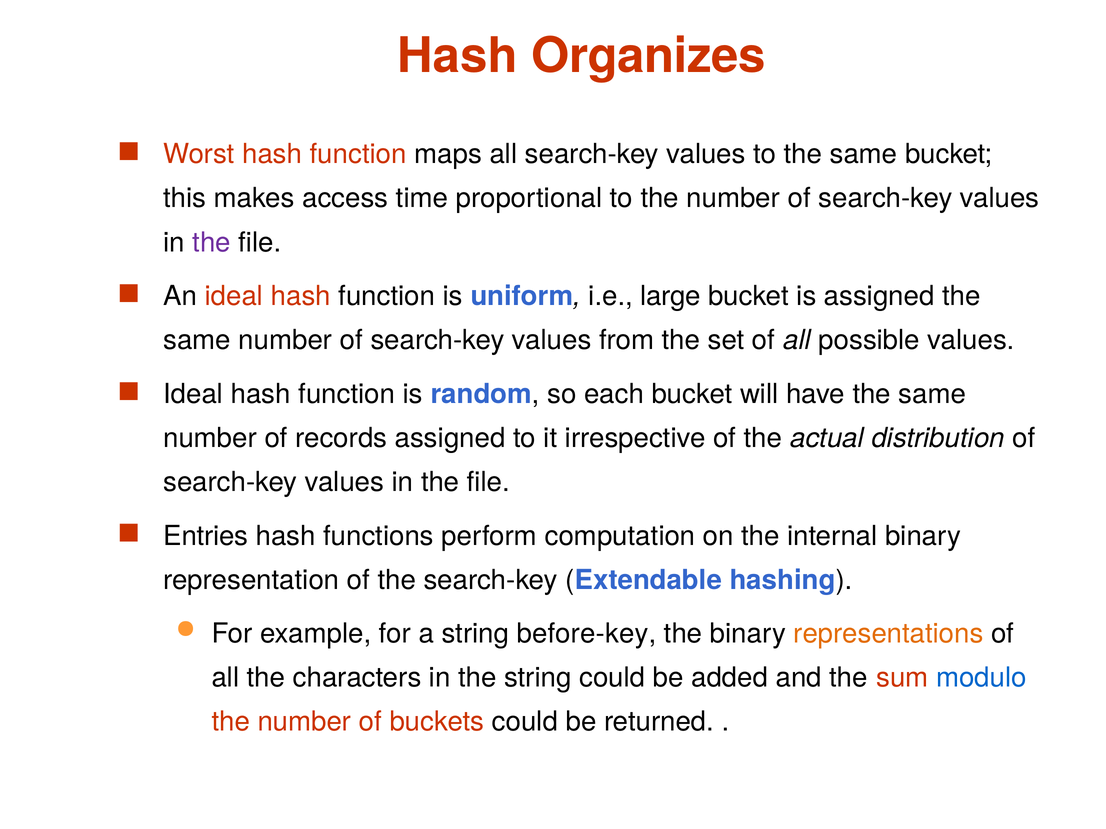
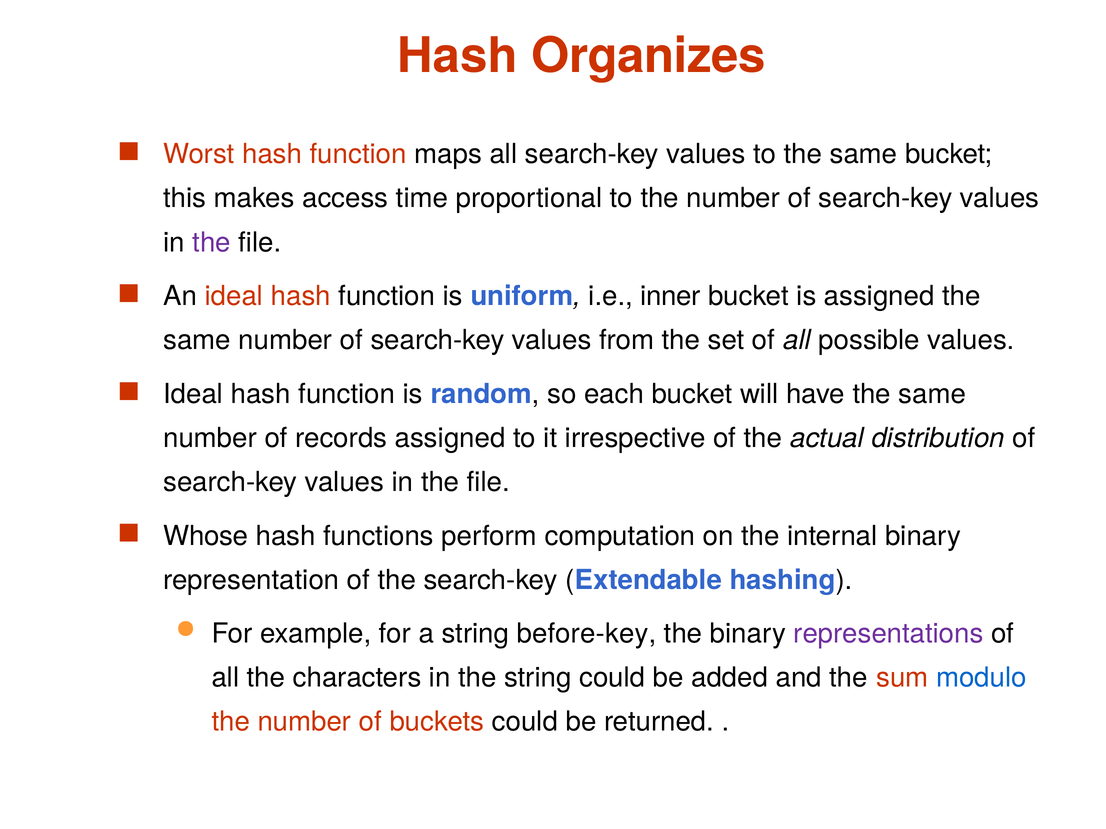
large: large -> inner
Entries: Entries -> Whose
representations colour: orange -> purple
